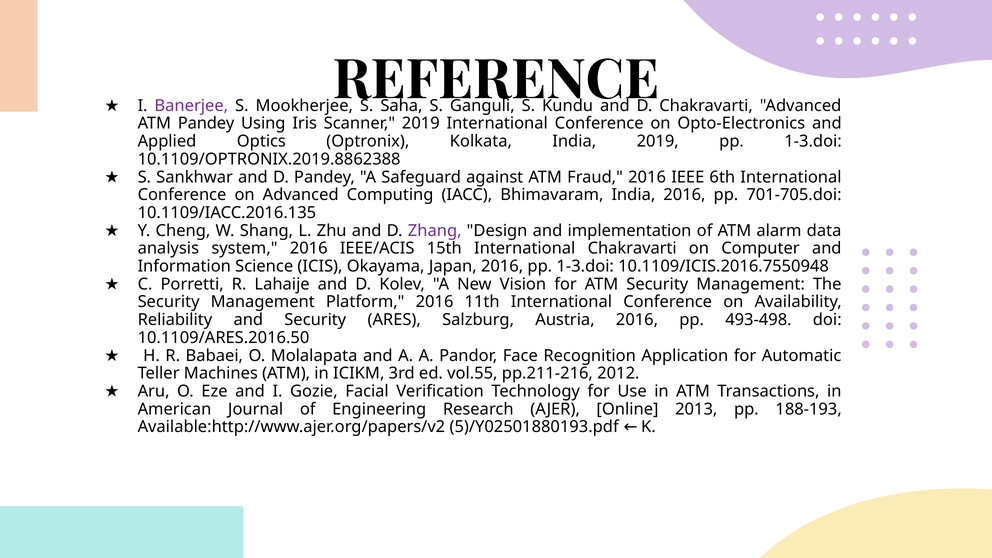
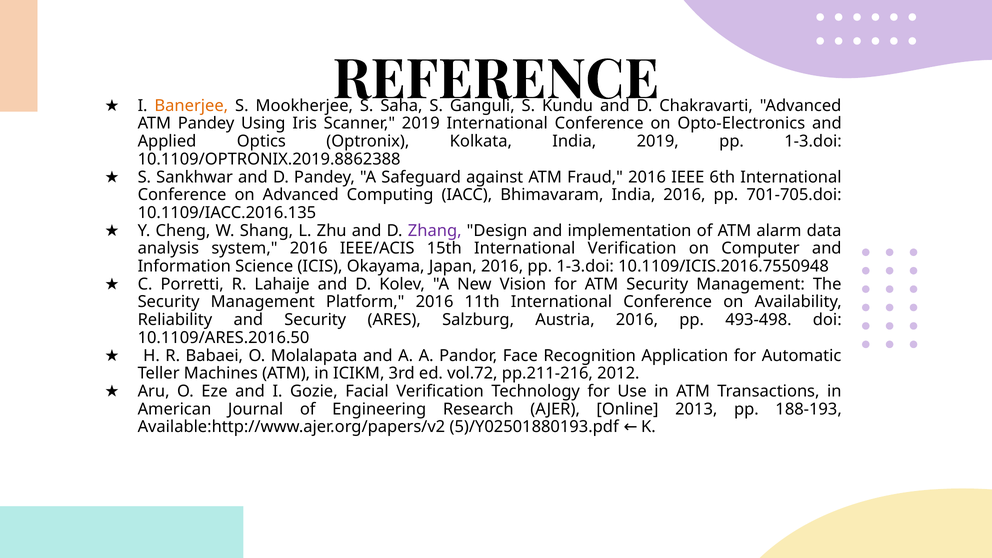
Banerjee colour: purple -> orange
International Chakravarti: Chakravarti -> Verification
vol.55: vol.55 -> vol.72
